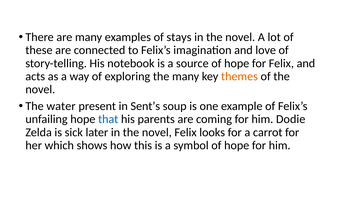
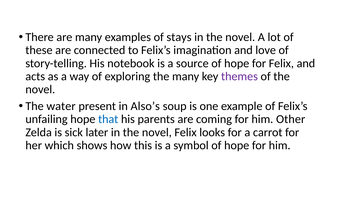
themes colour: orange -> purple
Sent’s: Sent’s -> Also’s
Dodie: Dodie -> Other
